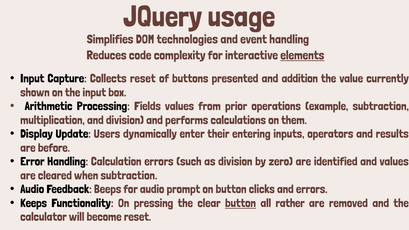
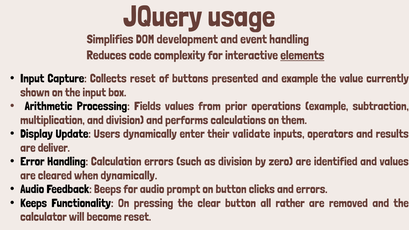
technologies: technologies -> development
and addition: addition -> example
entering: entering -> validate
before: before -> deliver
when subtraction: subtraction -> dynamically
button at (241, 203) underline: present -> none
